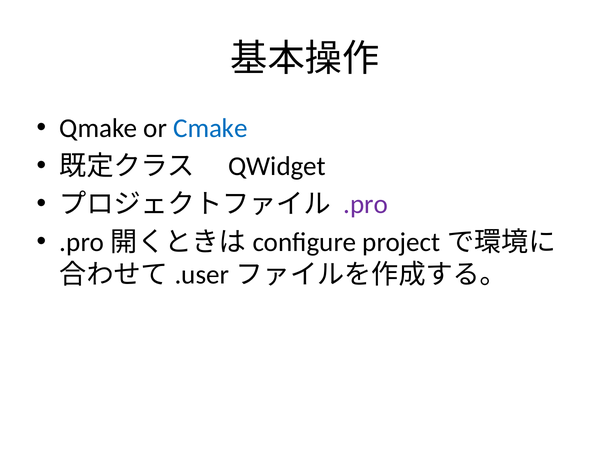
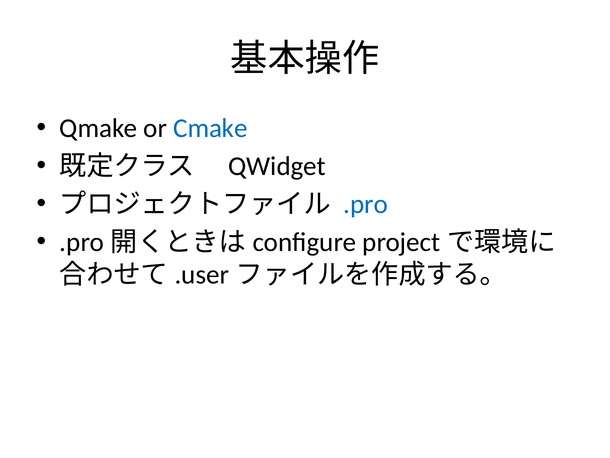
.pro colour: purple -> blue
